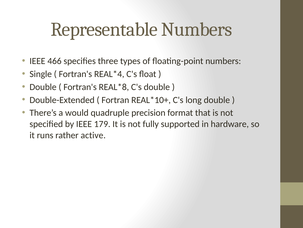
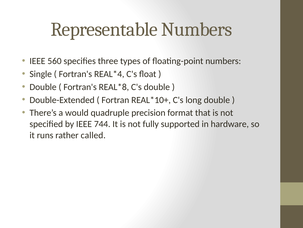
466: 466 -> 560
179: 179 -> 744
active: active -> called
